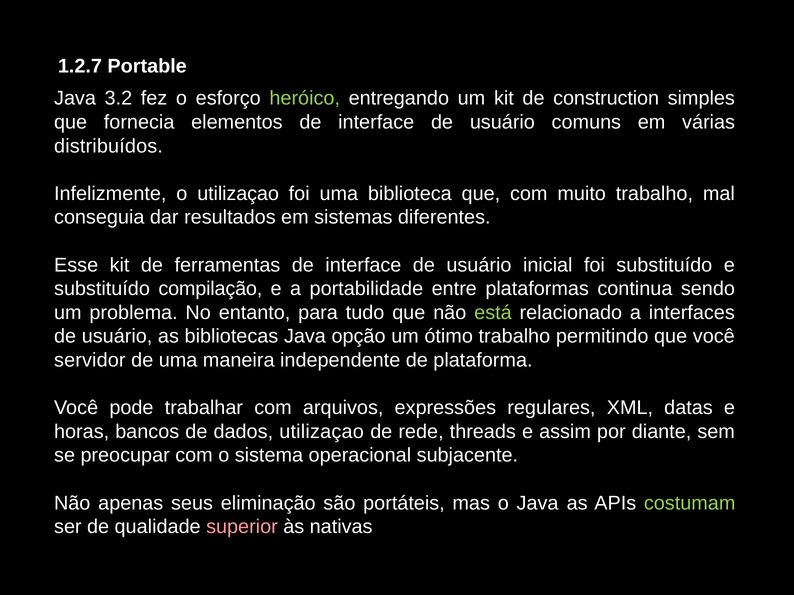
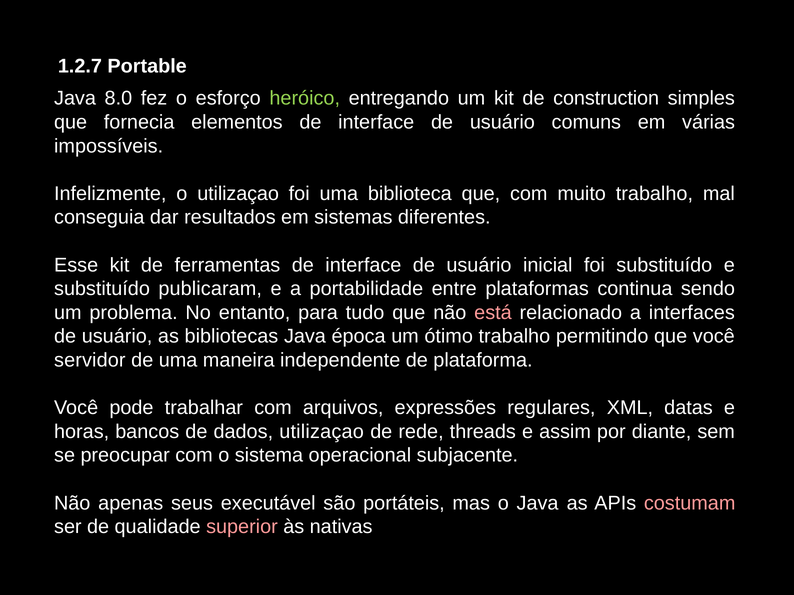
3.2: 3.2 -> 8.0
distribuídos: distribuídos -> impossíveis
compilação: compilação -> publicaram
está colour: light green -> pink
opção: opção -> época
eliminação: eliminação -> executável
costumam colour: light green -> pink
